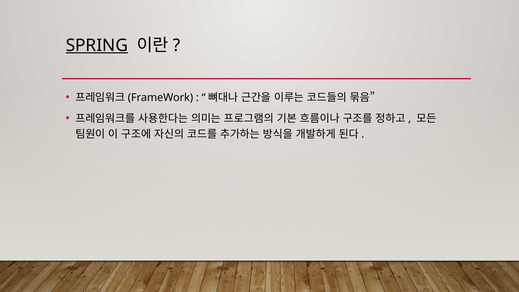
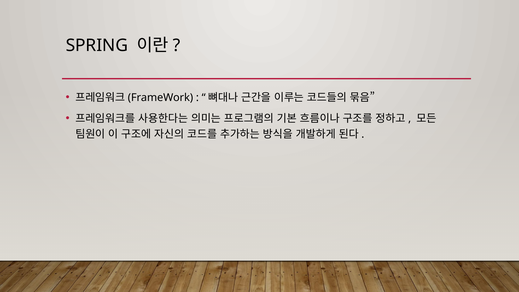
SPRING underline: present -> none
